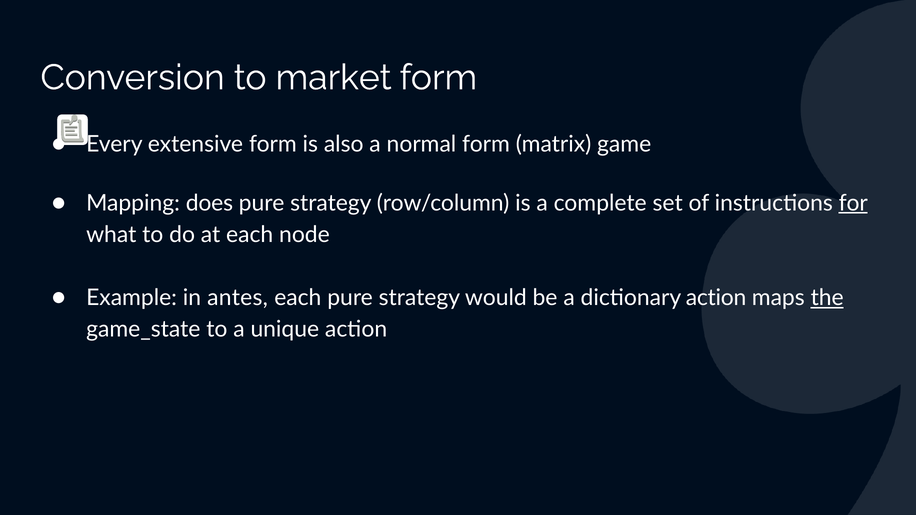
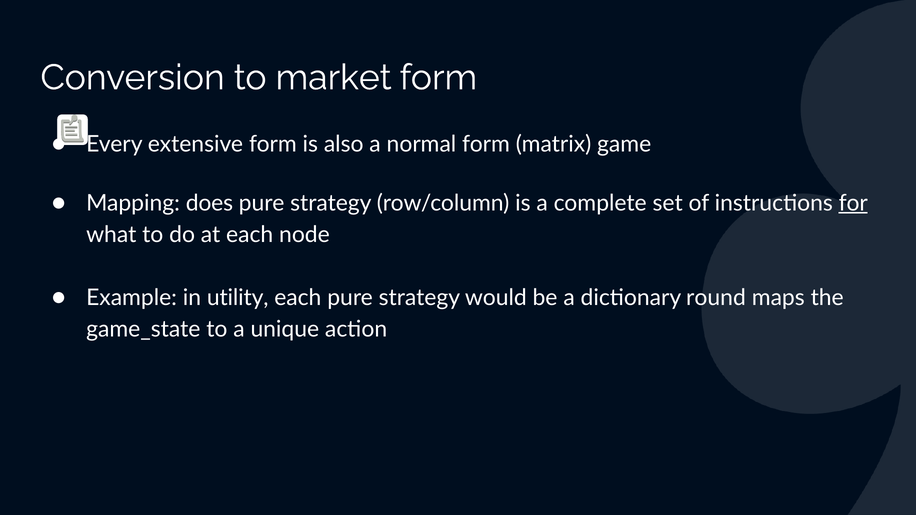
antes: antes -> utility
dictionary action: action -> round
the underline: present -> none
